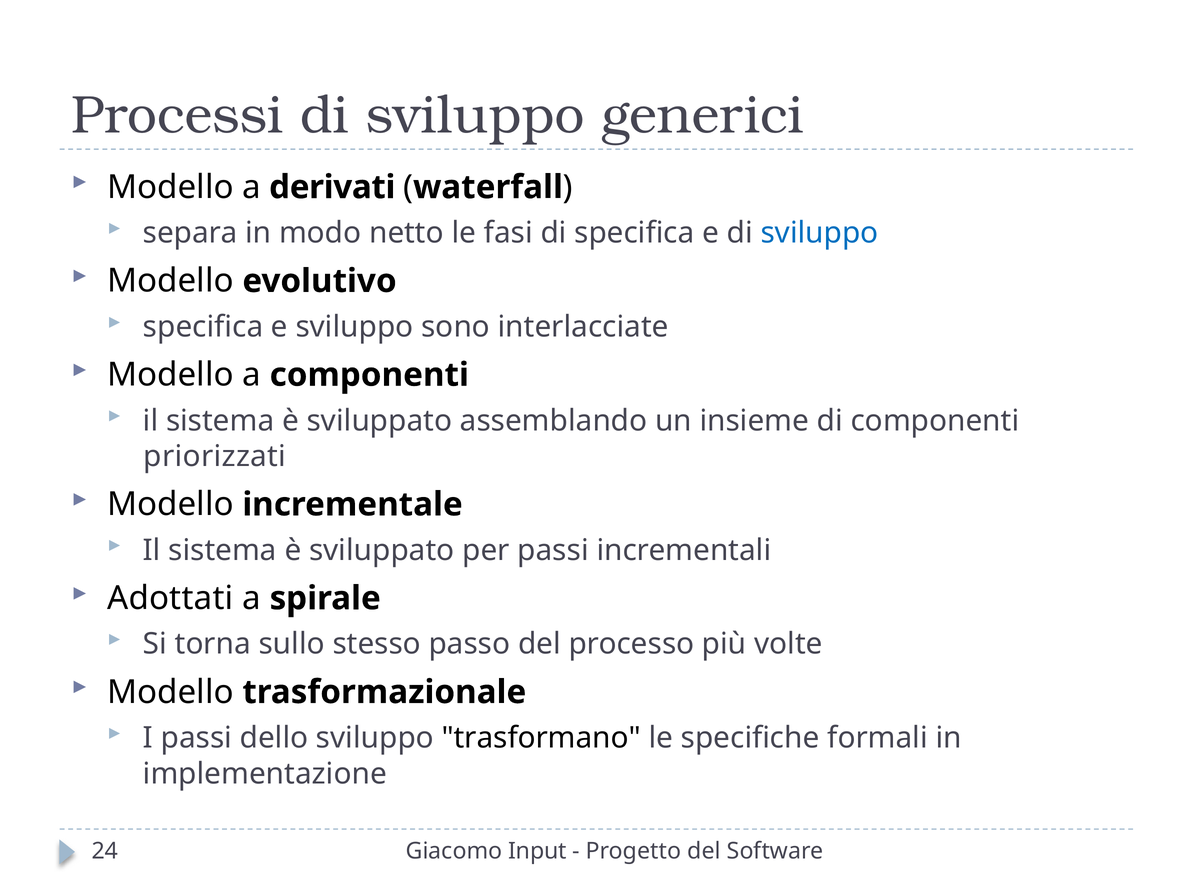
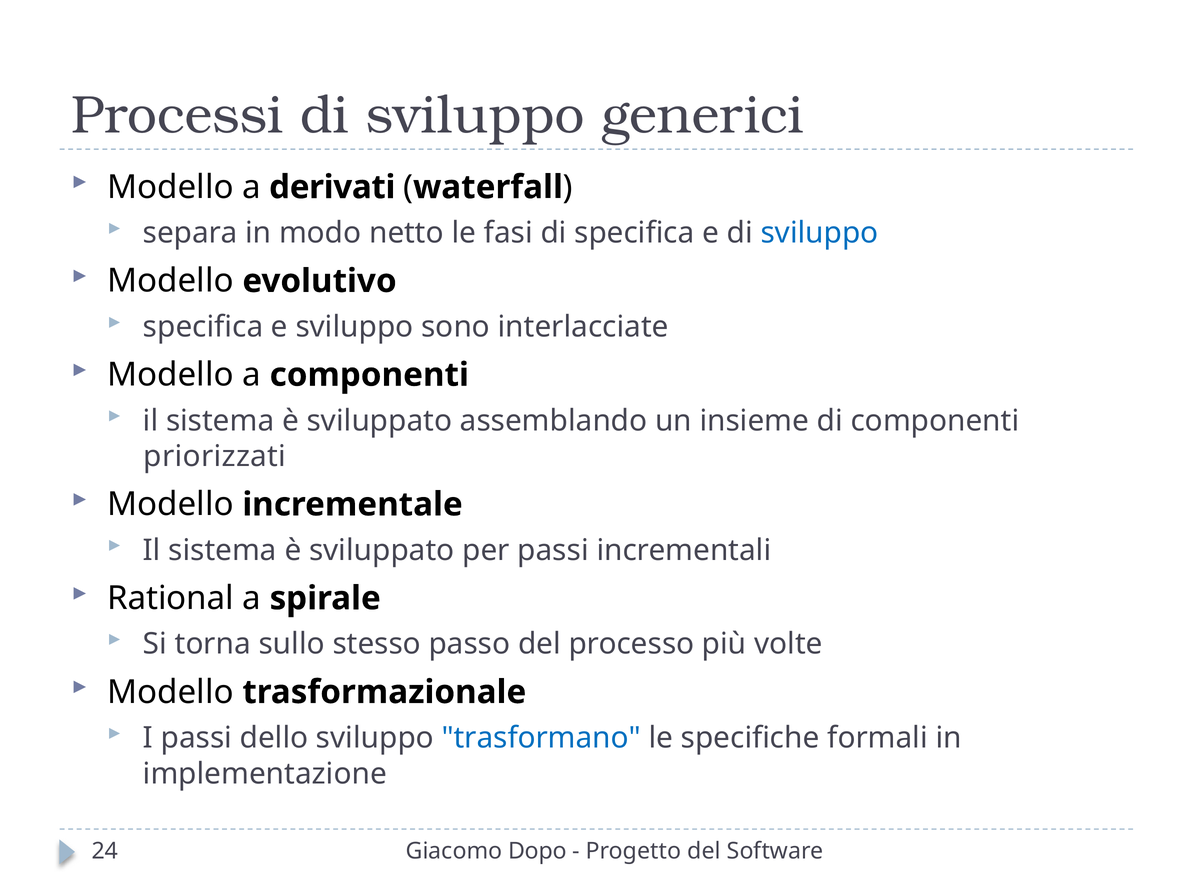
Adottati: Adottati -> Rational
trasformano colour: black -> blue
Input: Input -> Dopo
